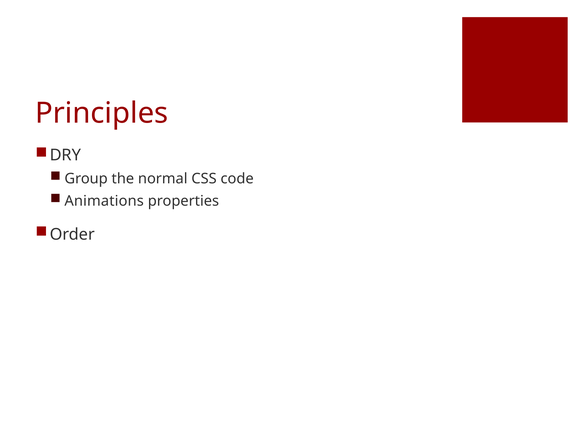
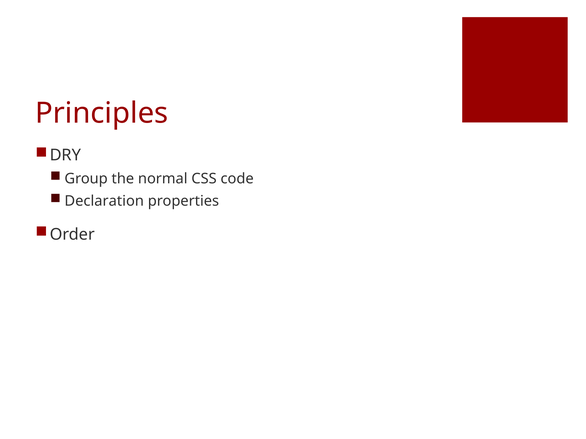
Animations: Animations -> Declaration
